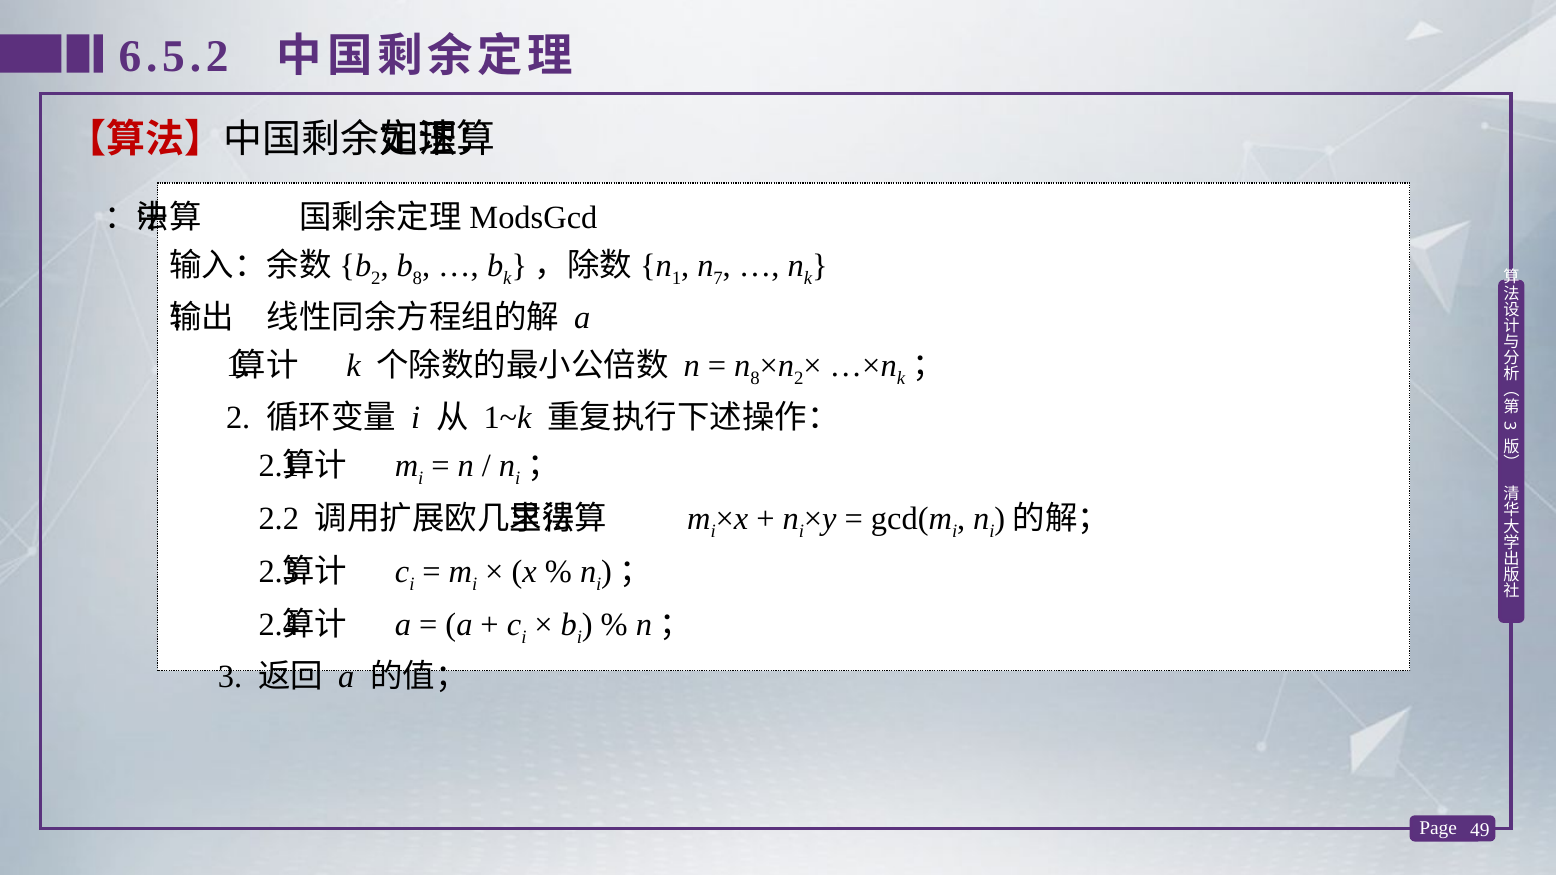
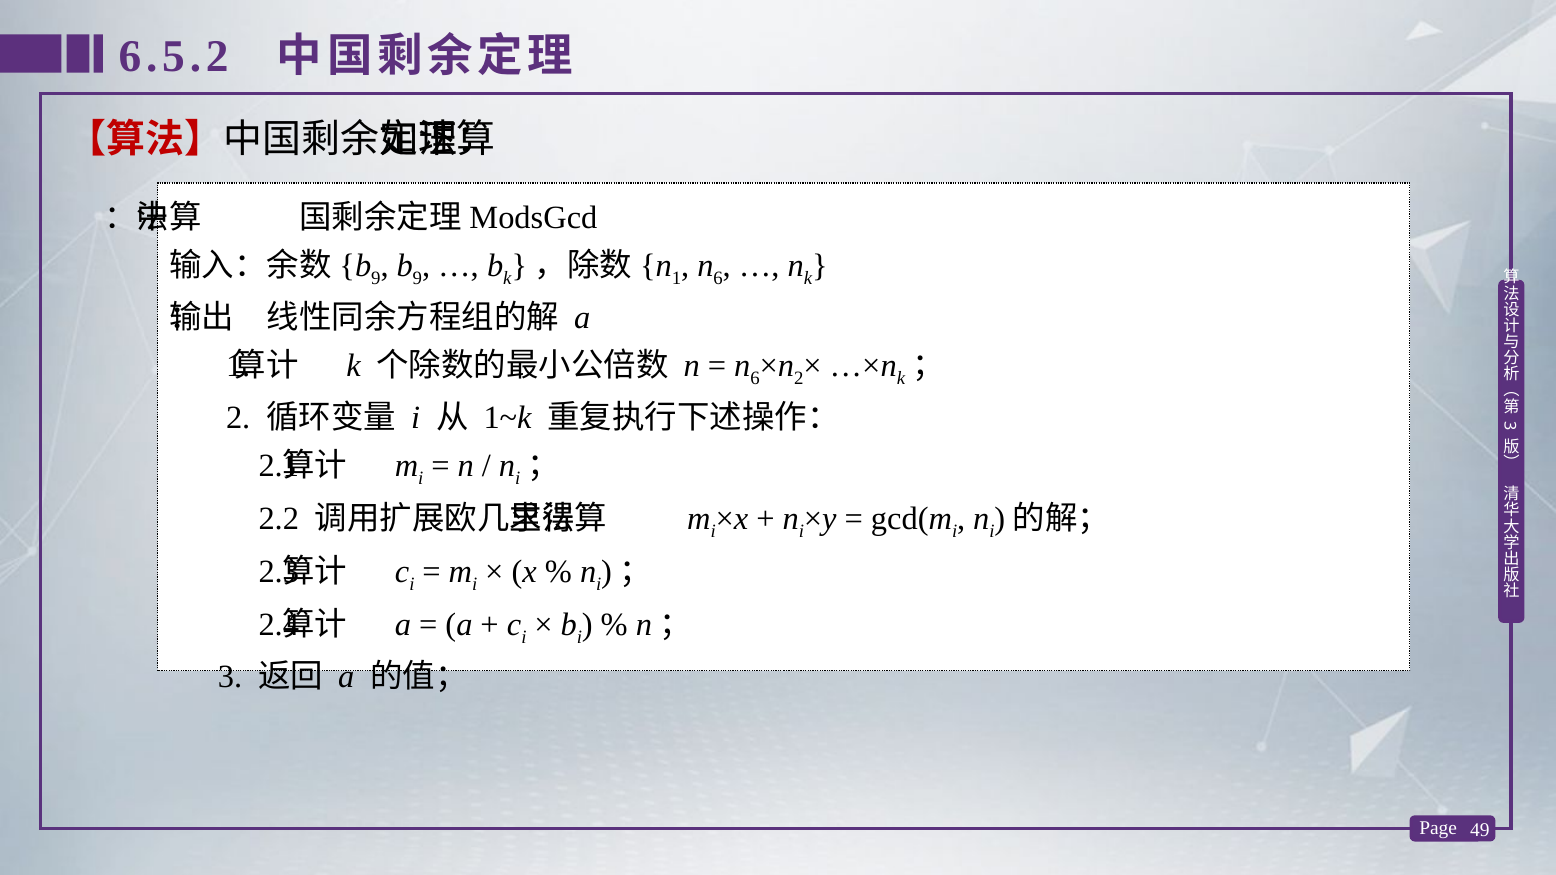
2 at (376, 279): 2 -> 9
8 at (417, 279): 8 -> 9
7 at (718, 279): 7 -> 6
8 at (755, 378): 8 -> 6
